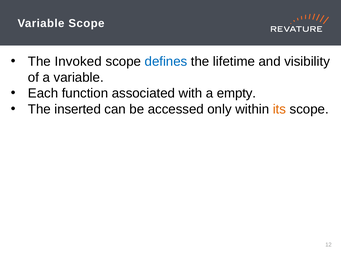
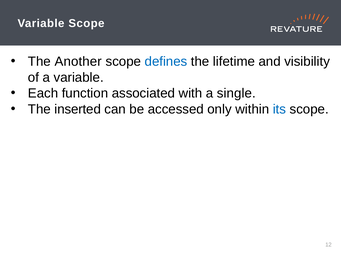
Invoked: Invoked -> Another
empty: empty -> single
its colour: orange -> blue
